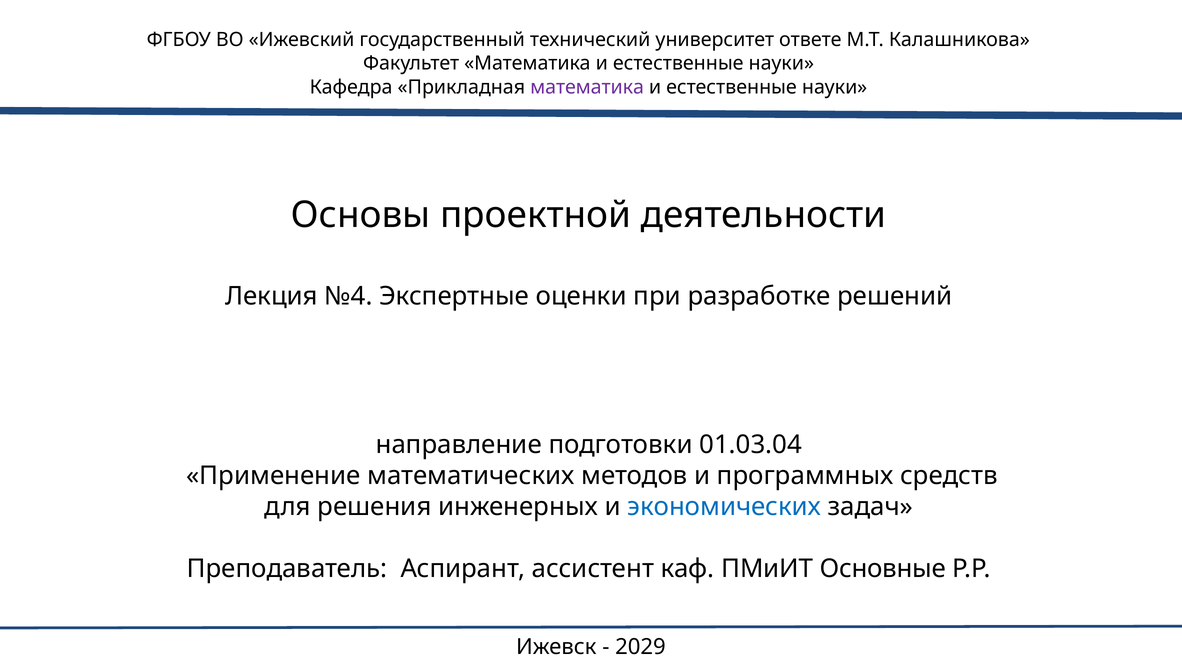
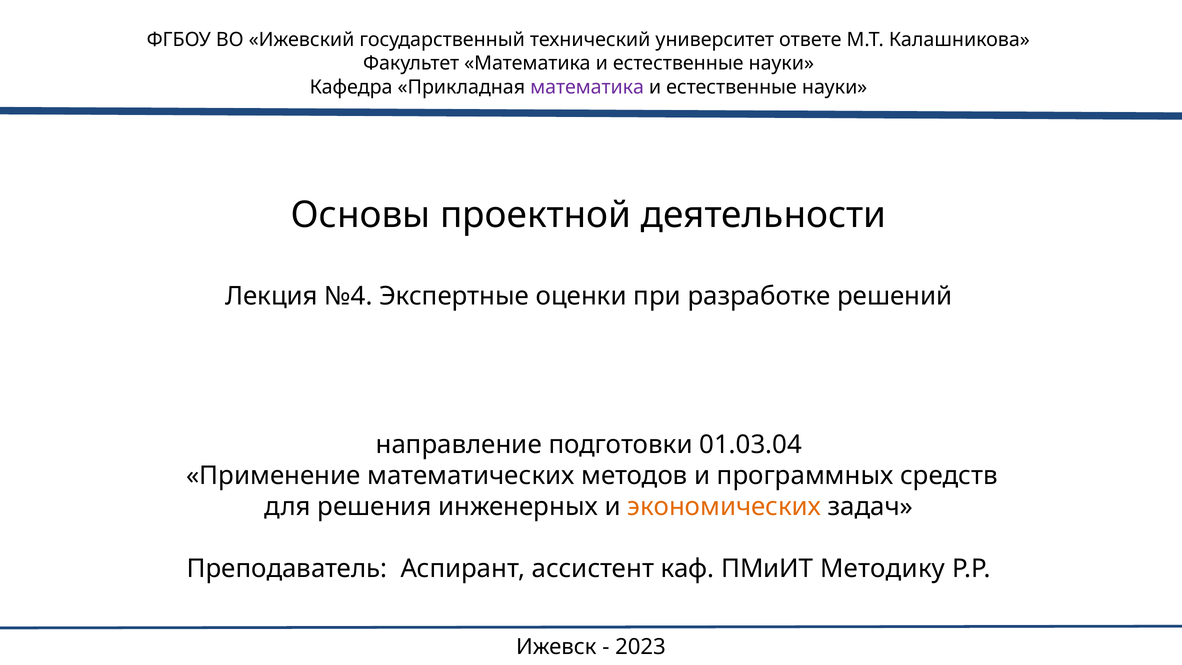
экономических colour: blue -> orange
Основные: Основные -> Методику
2029: 2029 -> 2023
